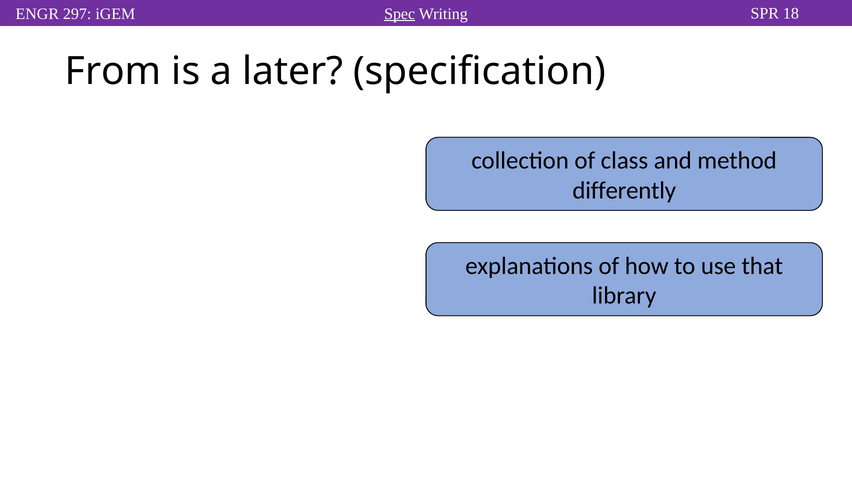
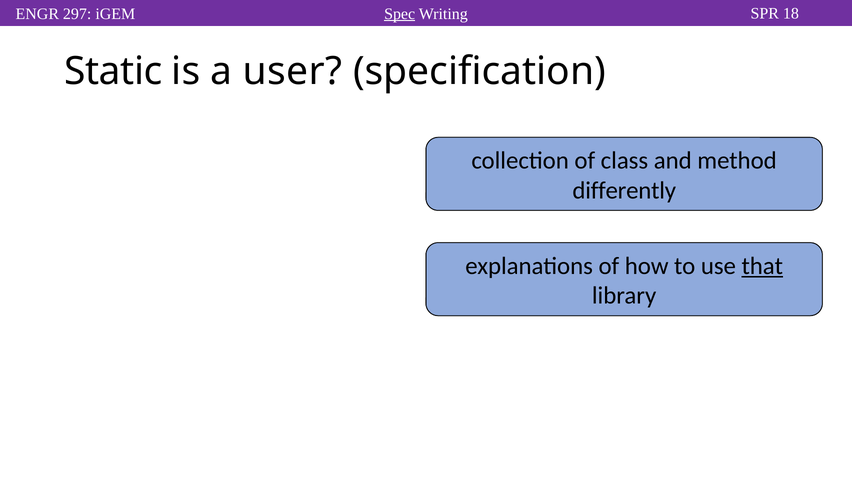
From: From -> Static
later: later -> user
that underline: none -> present
